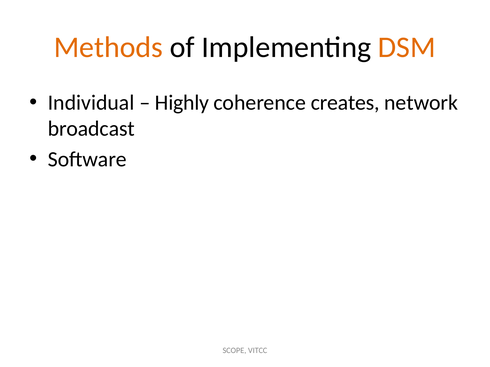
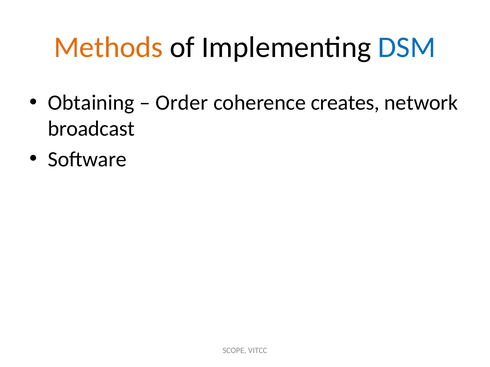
DSM colour: orange -> blue
Individual: Individual -> Obtaining
Highly: Highly -> Order
